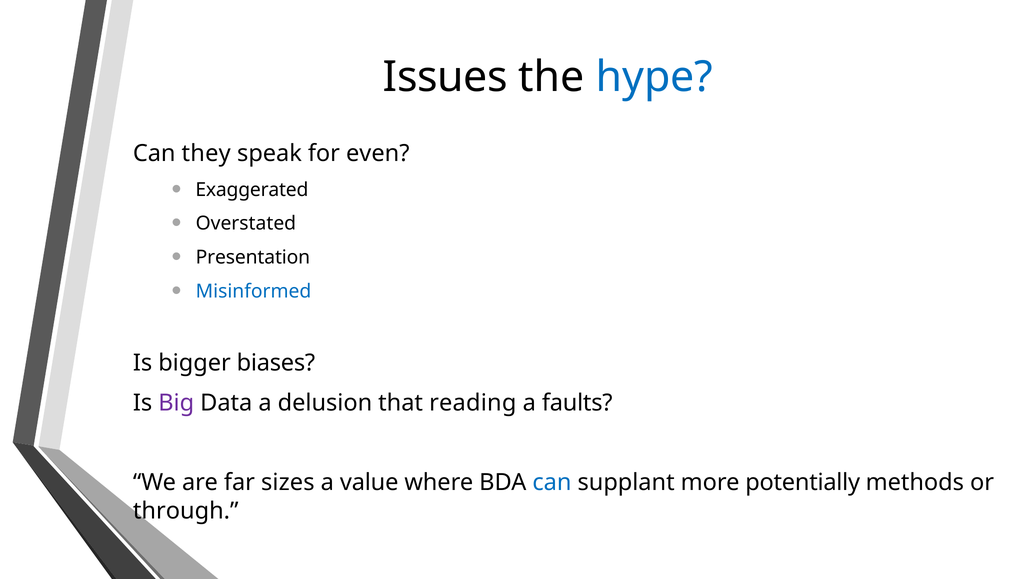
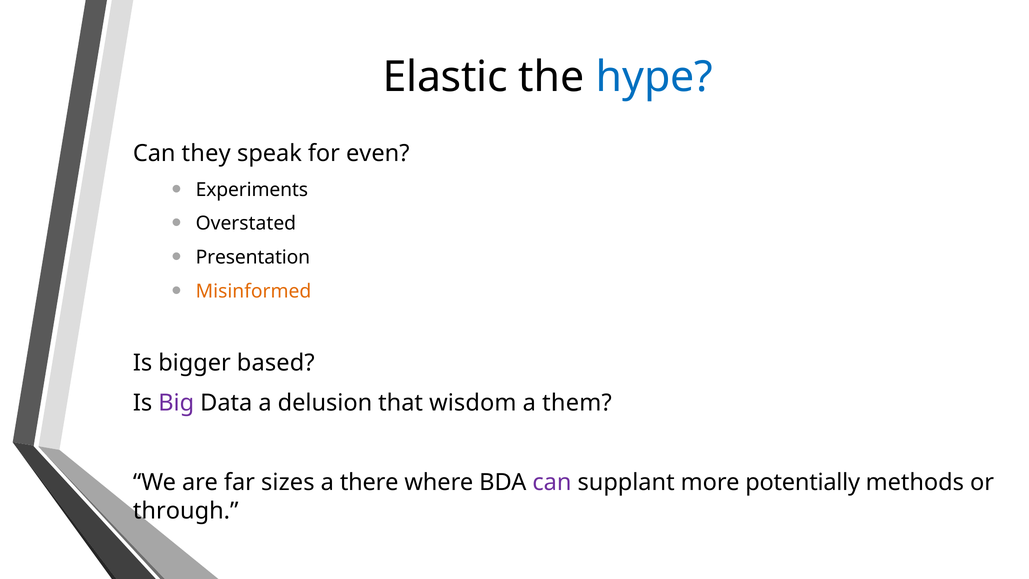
Issues: Issues -> Elastic
Exaggerated: Exaggerated -> Experiments
Misinformed colour: blue -> orange
biases: biases -> based
reading: reading -> wisdom
faults: faults -> them
value: value -> there
can at (552, 482) colour: blue -> purple
